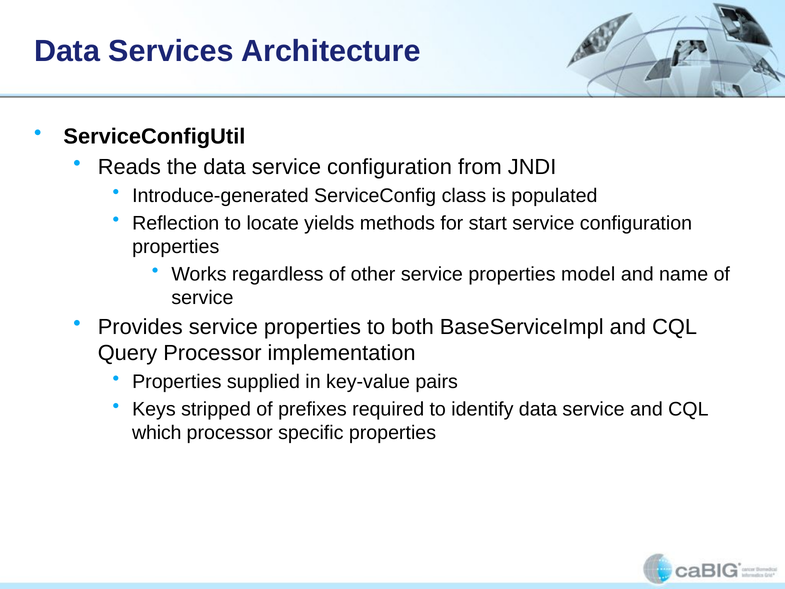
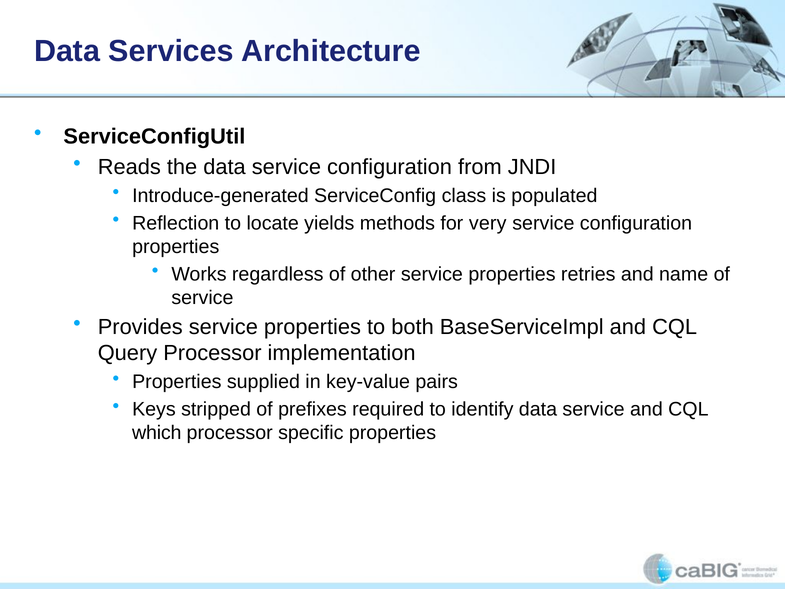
start: start -> very
model: model -> retries
